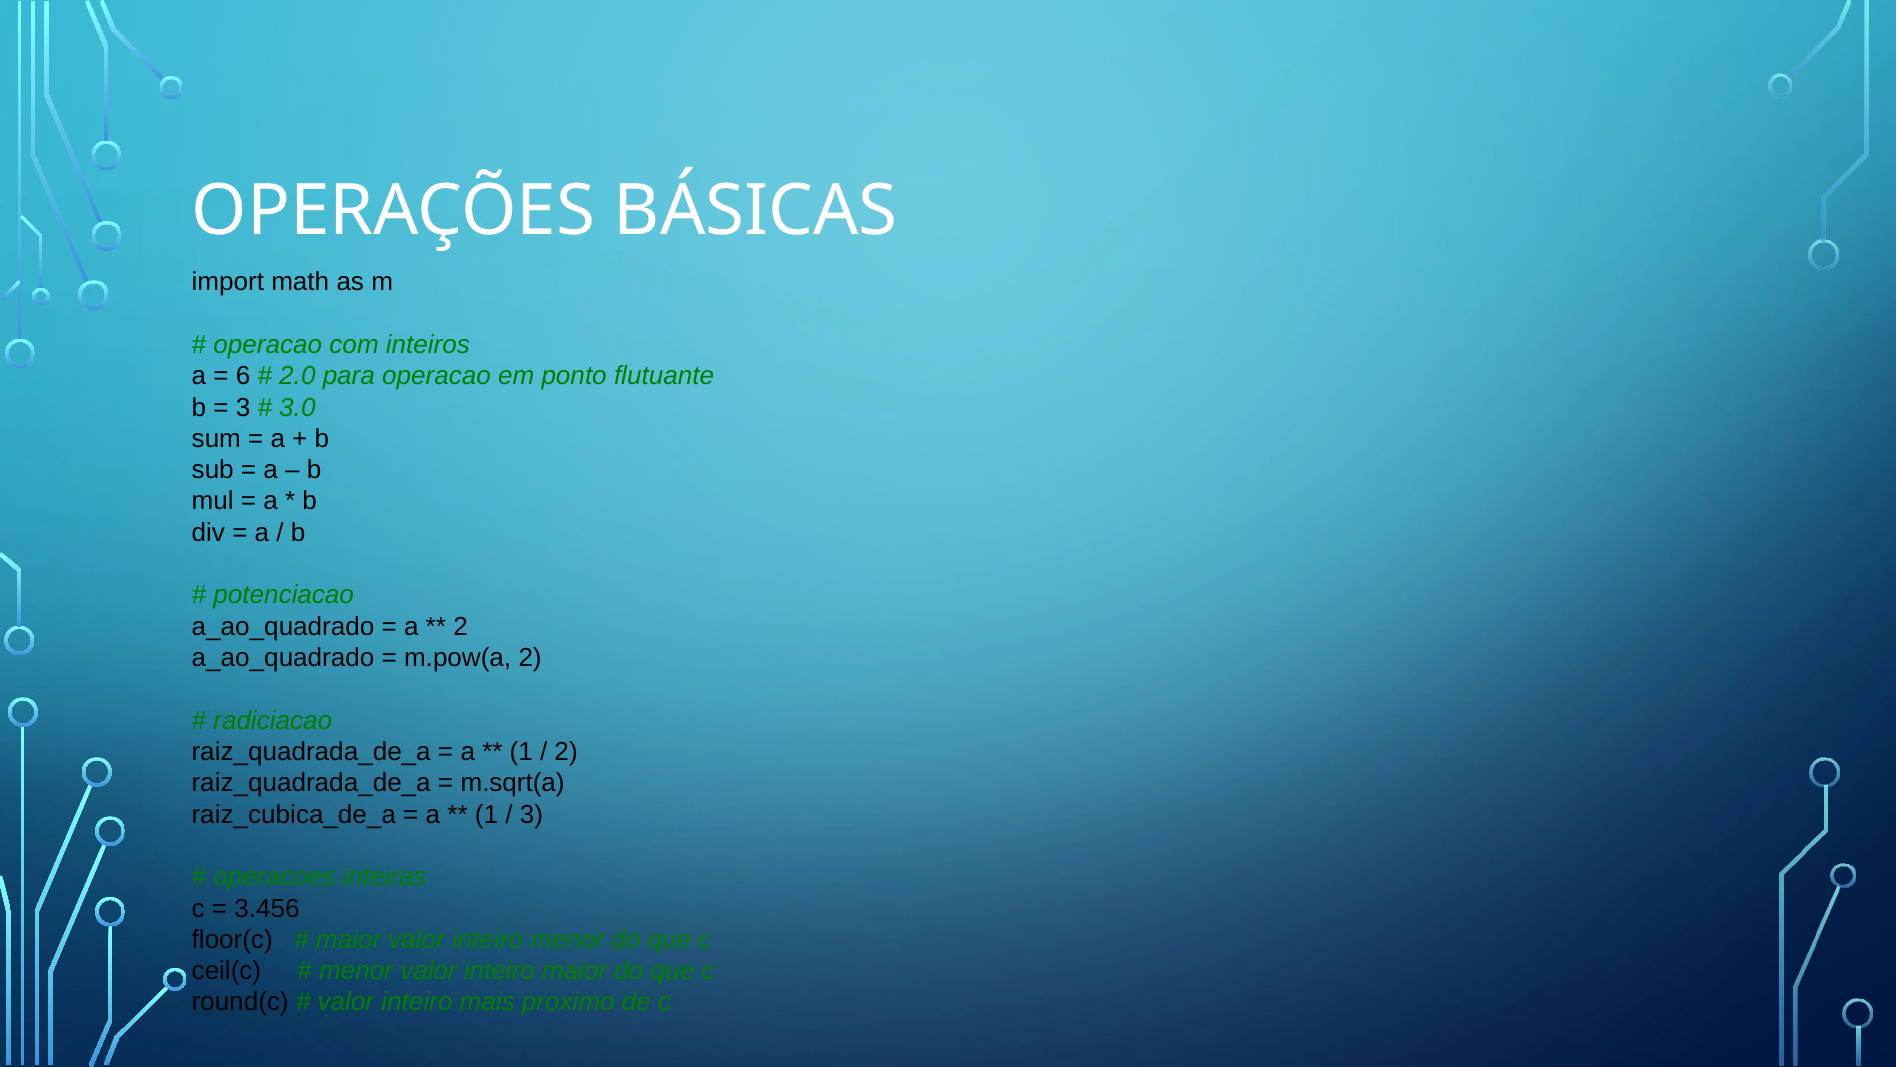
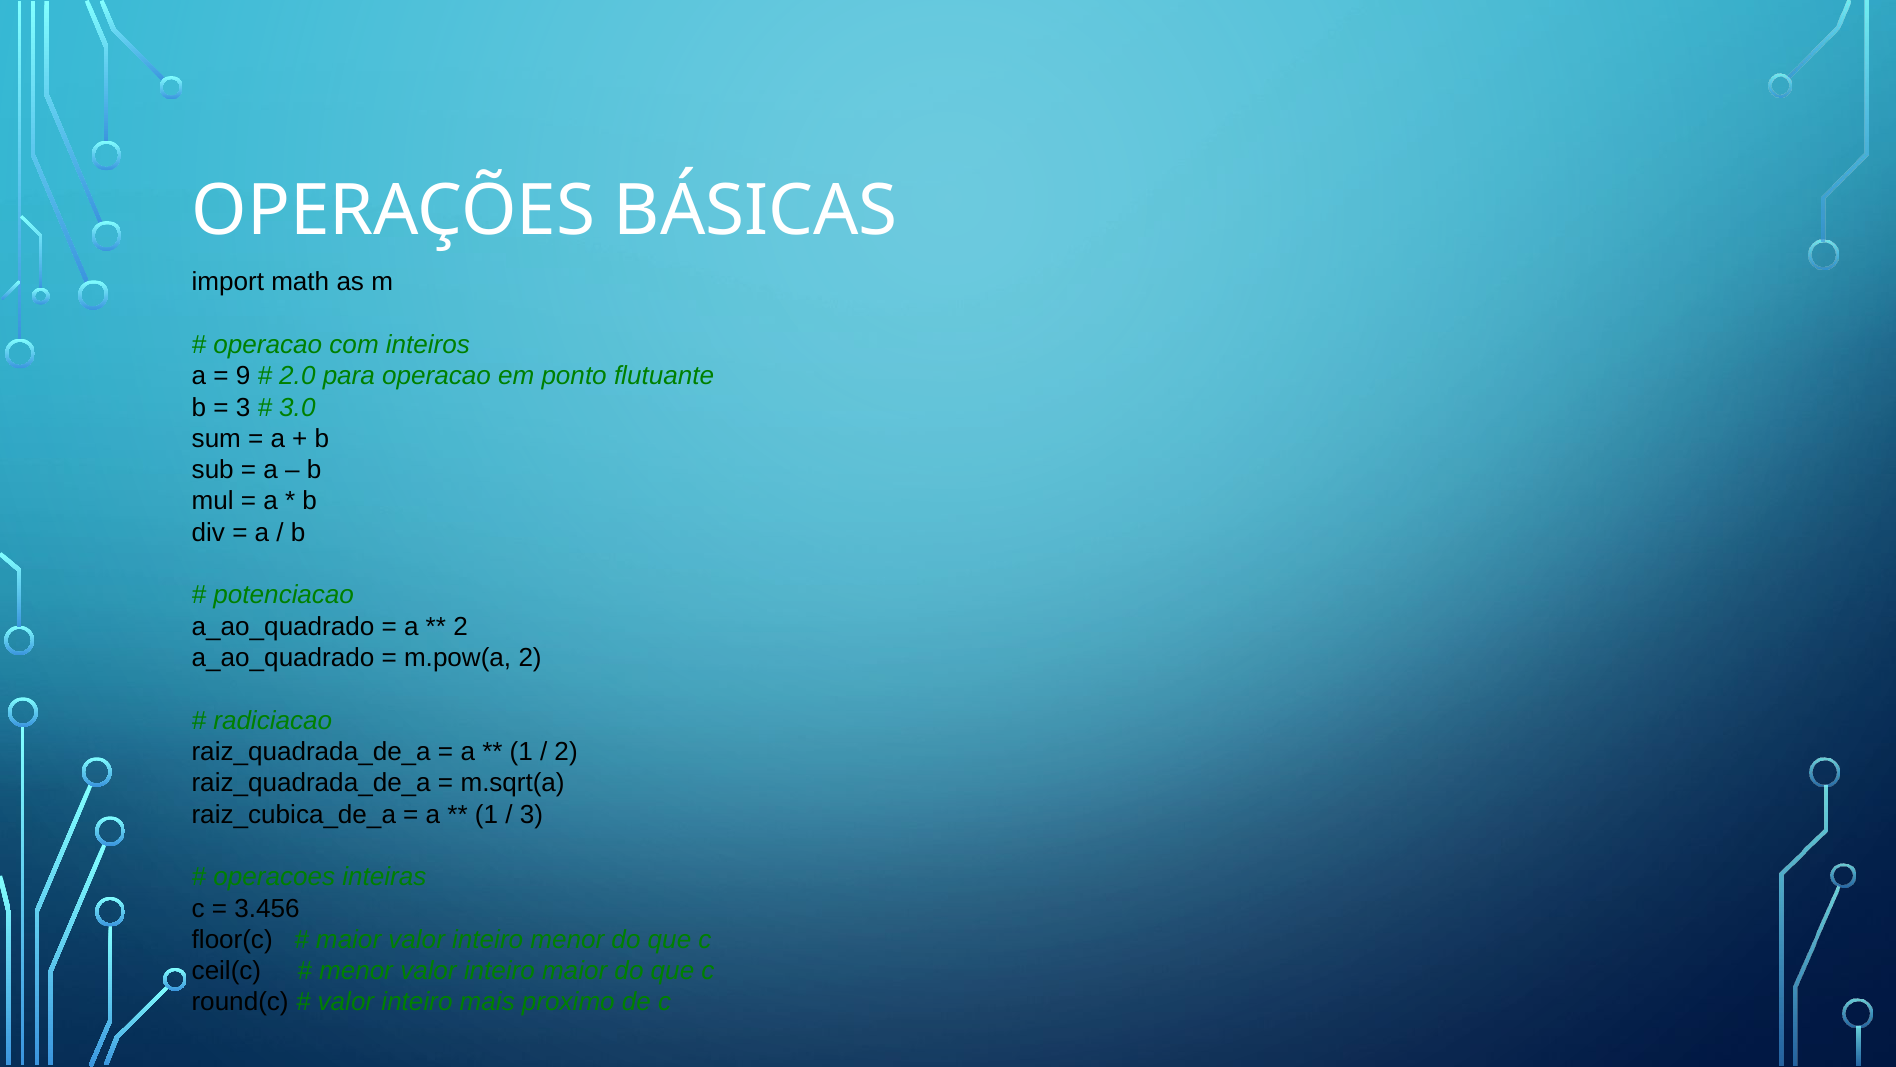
6: 6 -> 9
